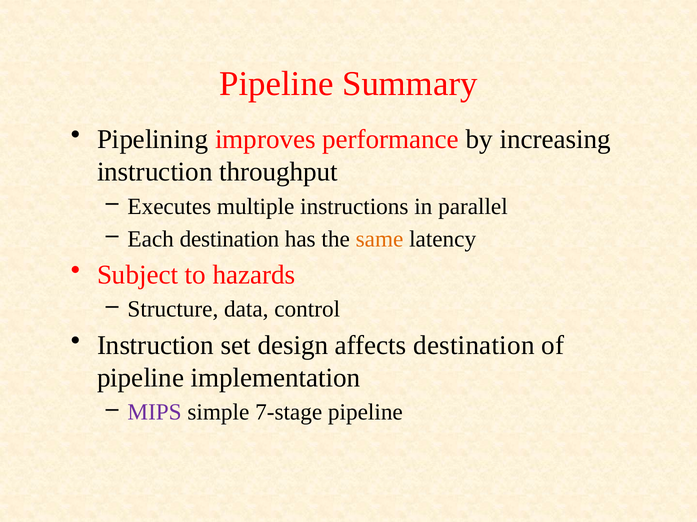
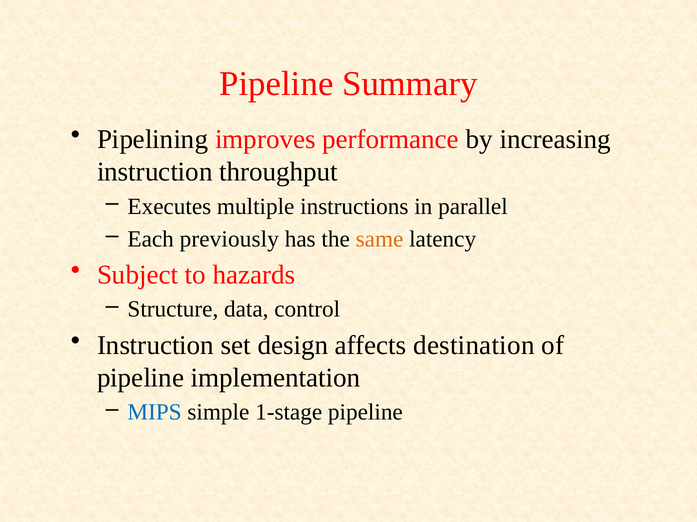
Each destination: destination -> previously
MIPS colour: purple -> blue
7-stage: 7-stage -> 1-stage
